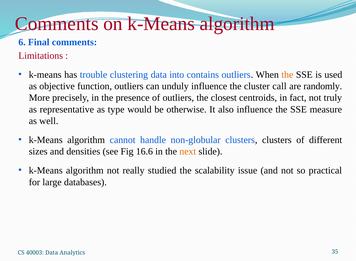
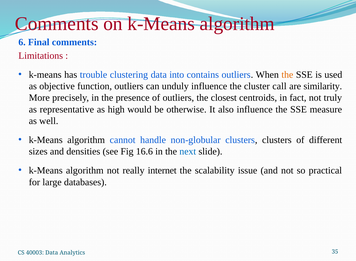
randomly: randomly -> similarity
type: type -> high
next colour: orange -> blue
studied: studied -> internet
